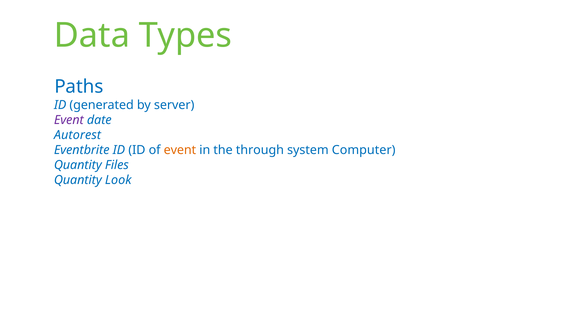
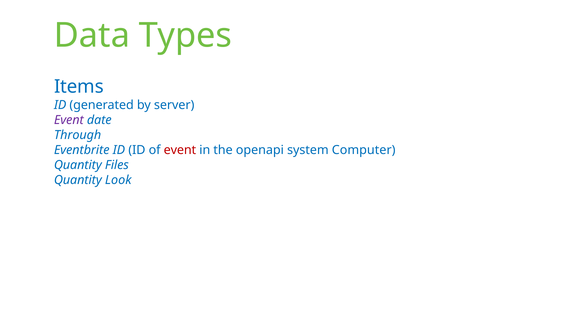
Paths: Paths -> Items
Autorest: Autorest -> Through
event at (180, 150) colour: orange -> red
through: through -> openapi
